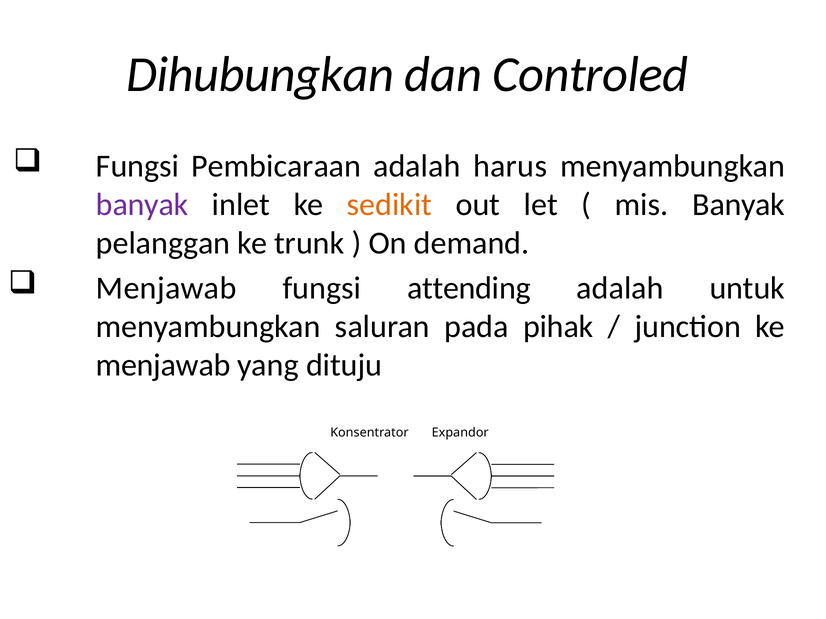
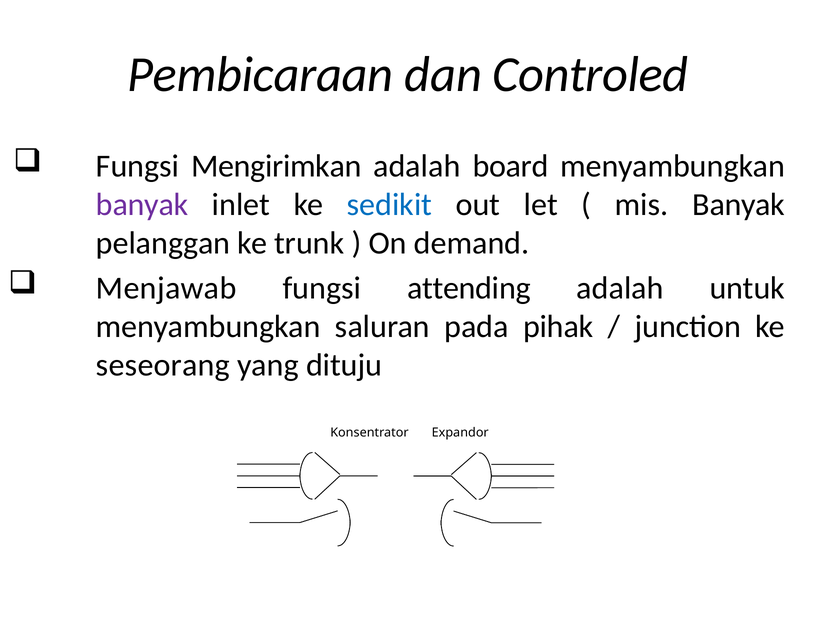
Dihubungkan: Dihubungkan -> Pembicaraan
Pembicaraan: Pembicaraan -> Mengirimkan
harus: harus -> board
sedikit colour: orange -> blue
menjawab at (163, 366): menjawab -> seseorang
